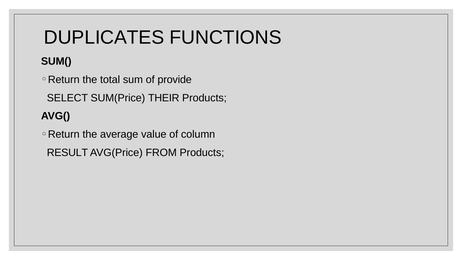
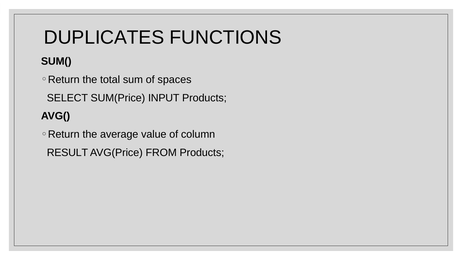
provide: provide -> spaces
THEIR: THEIR -> INPUT
